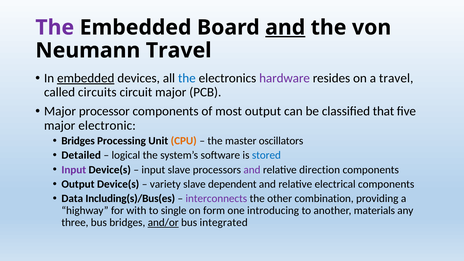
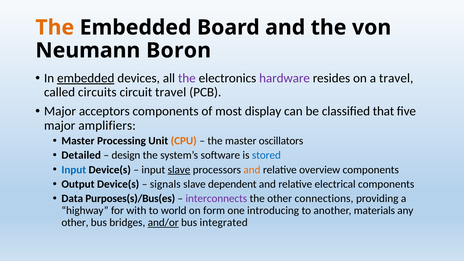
The at (55, 27) colour: purple -> orange
and at (285, 27) underline: present -> none
Neumann Travel: Travel -> Boron
the at (187, 78) colour: blue -> purple
circuit major: major -> travel
processor: processor -> acceptors
most output: output -> display
electronic: electronic -> amplifiers
Bridges at (78, 141): Bridges -> Master
logical: logical -> design
Input at (74, 170) colour: purple -> blue
slave at (179, 170) underline: none -> present
and at (252, 170) colour: purple -> orange
direction: direction -> overview
variety: variety -> signals
Including(s)/Bus(es: Including(s)/Bus(es -> Purposes(s)/Bus(es
combination: combination -> connections
single: single -> world
three at (75, 223): three -> other
